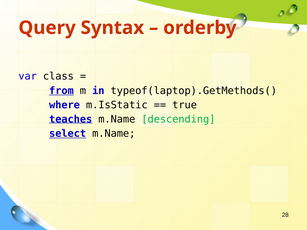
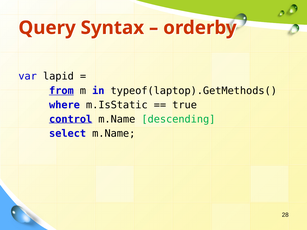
class: class -> lapid
teaches: teaches -> control
select underline: present -> none
